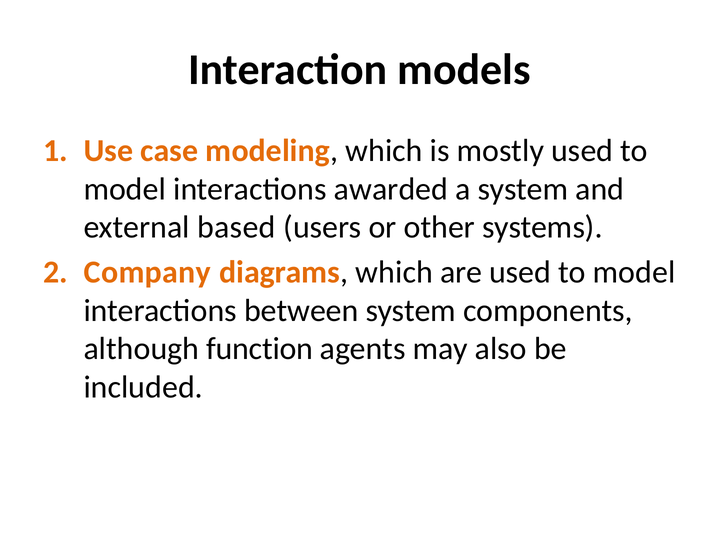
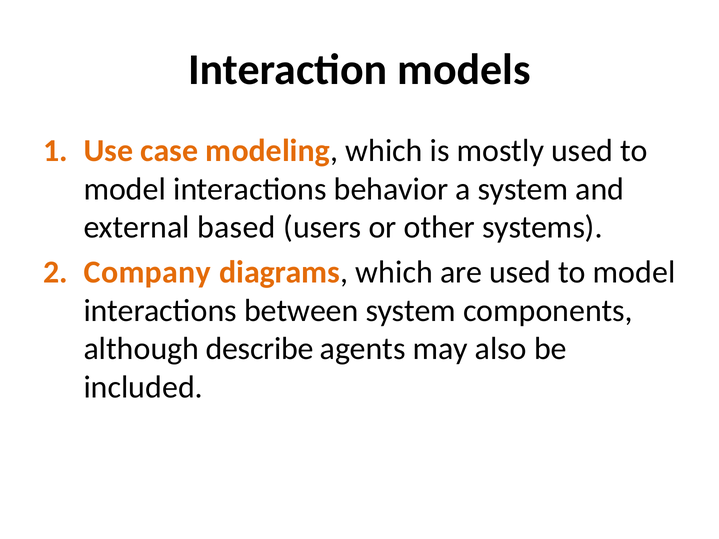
awarded: awarded -> behavior
function: function -> describe
